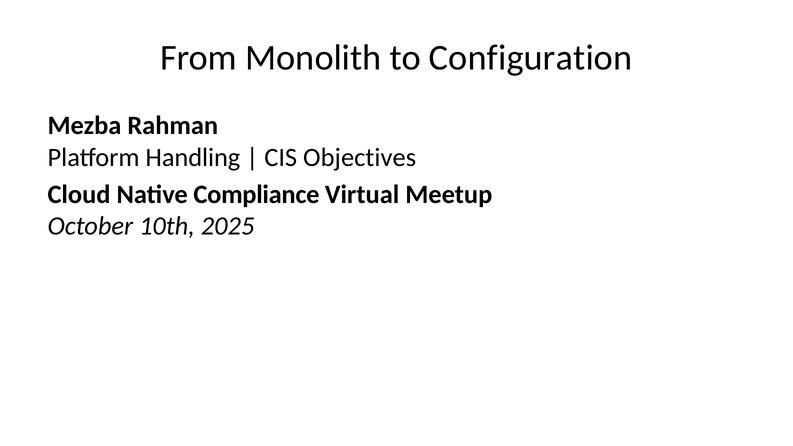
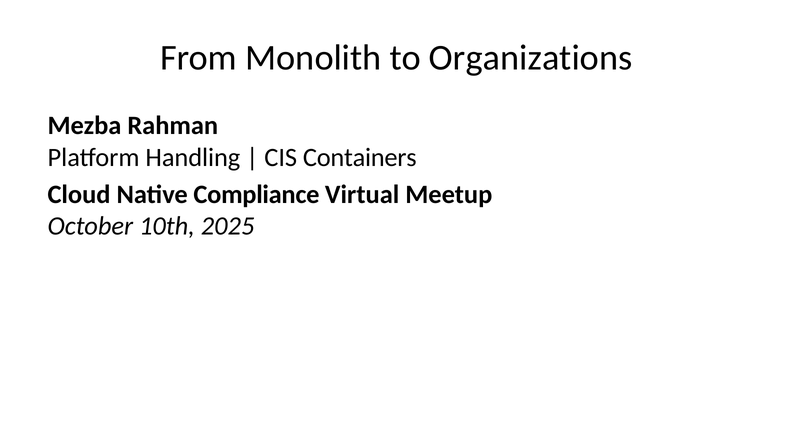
Configuration: Configuration -> Organizations
Objectives: Objectives -> Containers
